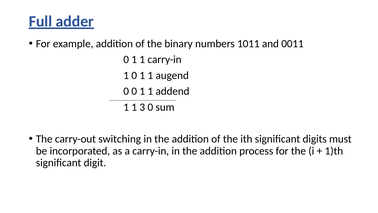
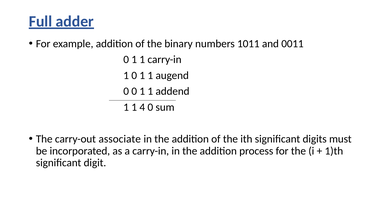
3: 3 -> 4
switching: switching -> associate
